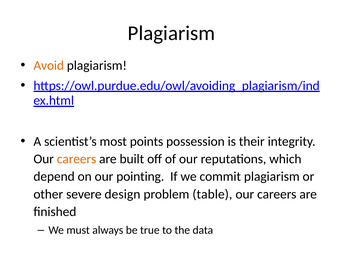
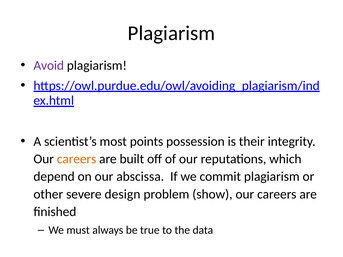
Avoid colour: orange -> purple
pointing: pointing -> abscissa
table: table -> show
